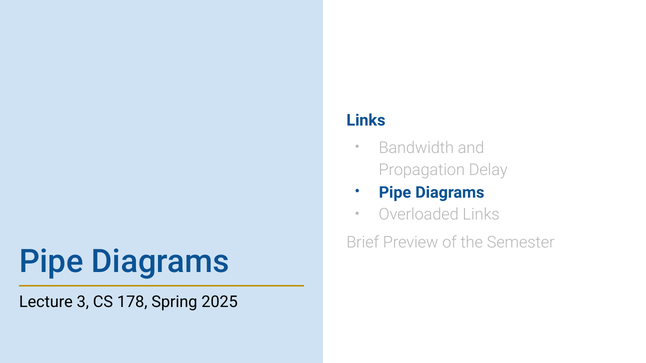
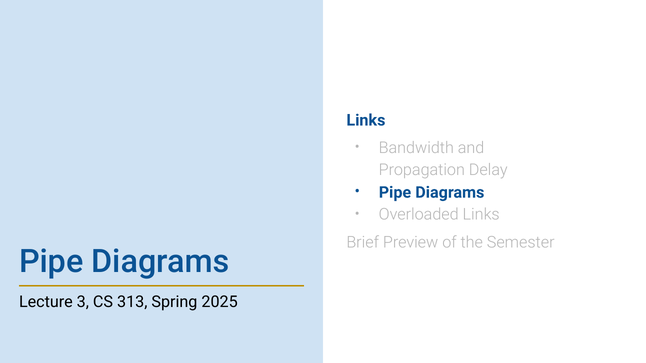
178: 178 -> 313
